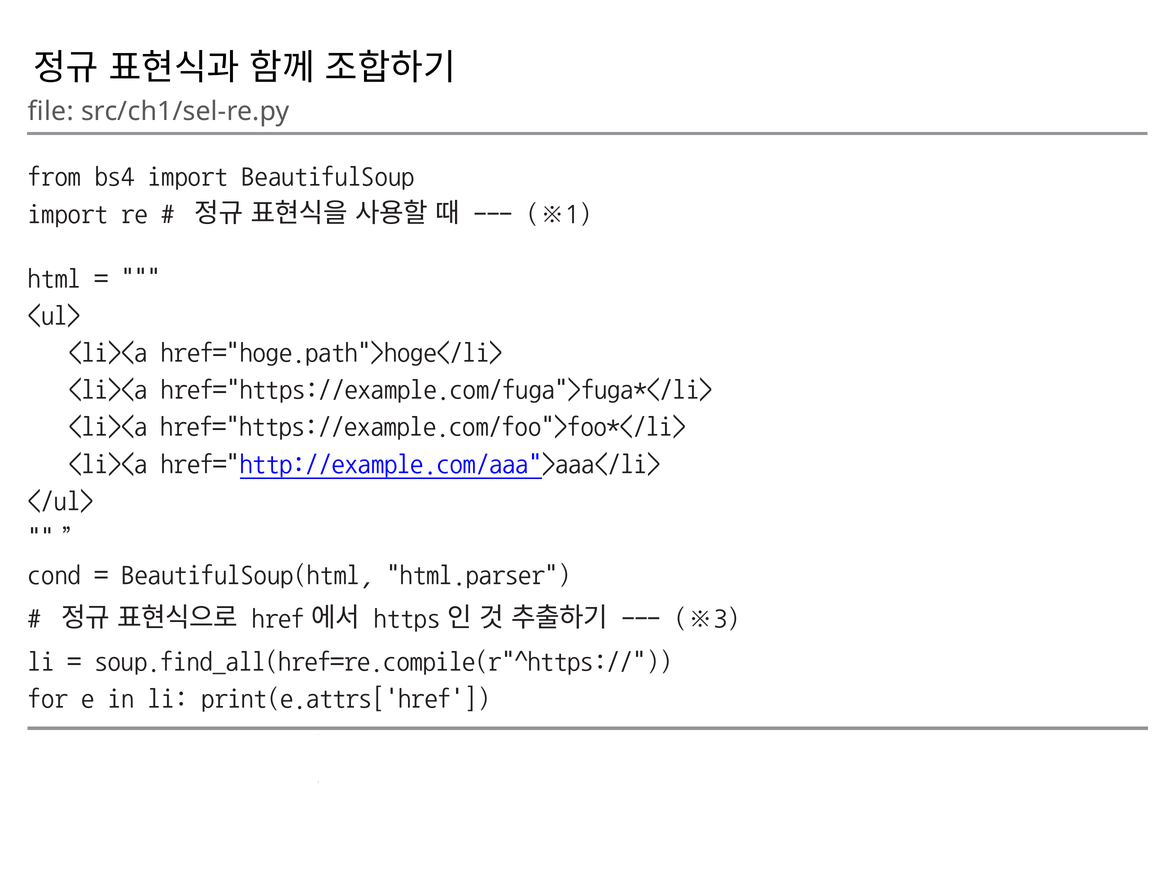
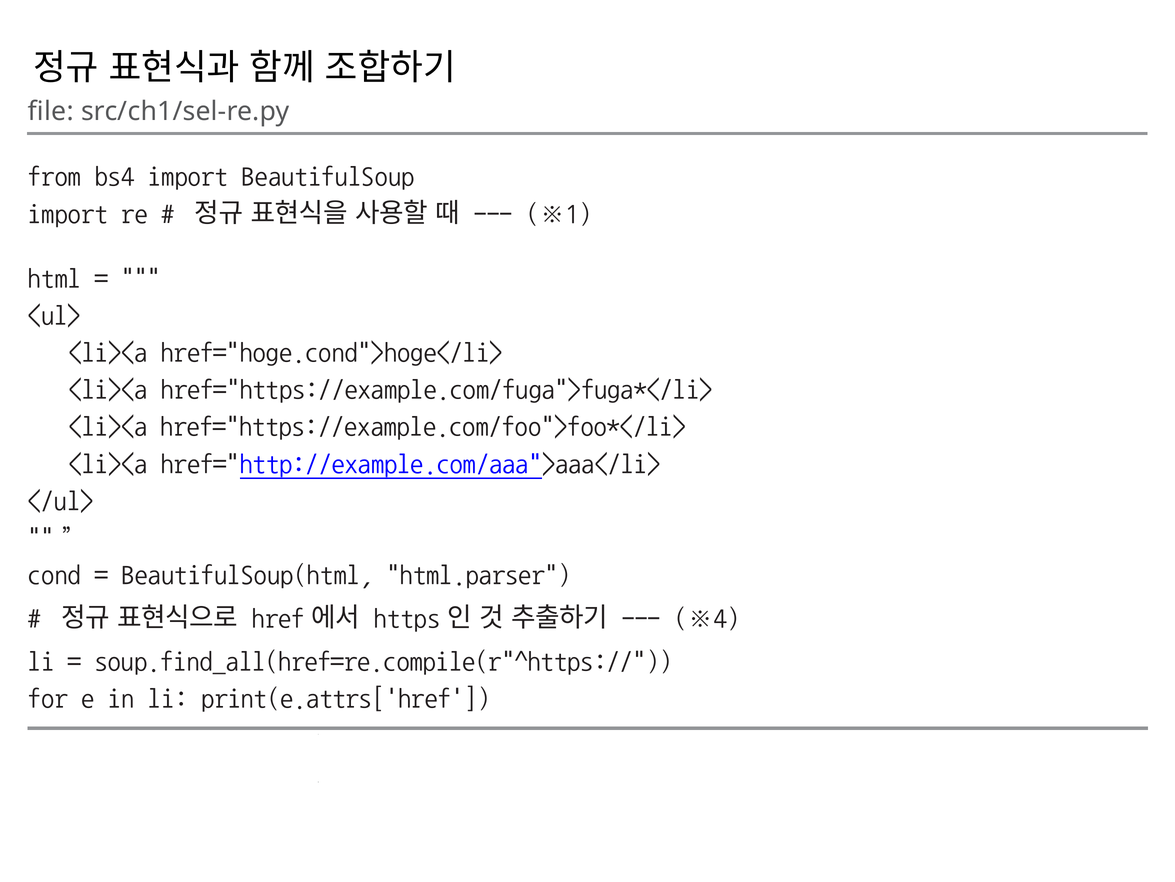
href="hoge.path">hoge</li>: href="hoge.path">hoge</li> -> href="hoge.cond">hoge</li>
※3: ※3 -> ※4
